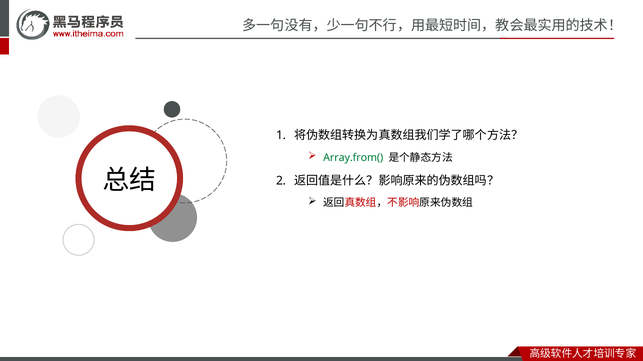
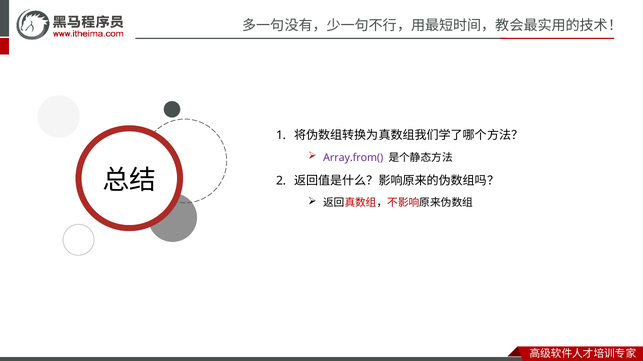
Array.from( colour: green -> purple
